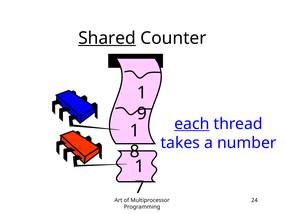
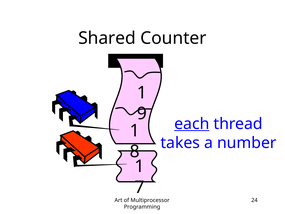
Shared underline: present -> none
